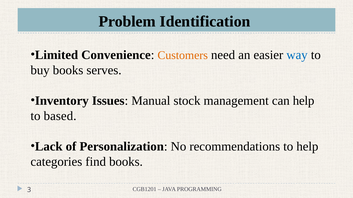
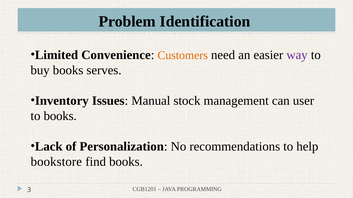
way colour: blue -> purple
can help: help -> user
to based: based -> books
categories: categories -> bookstore
